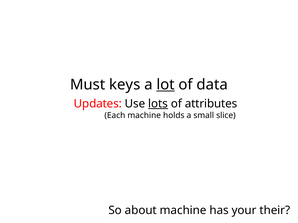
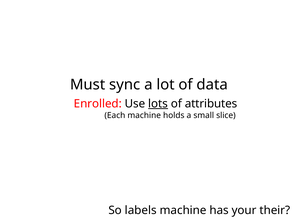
keys: keys -> sync
lot underline: present -> none
Updates: Updates -> Enrolled
about: about -> labels
